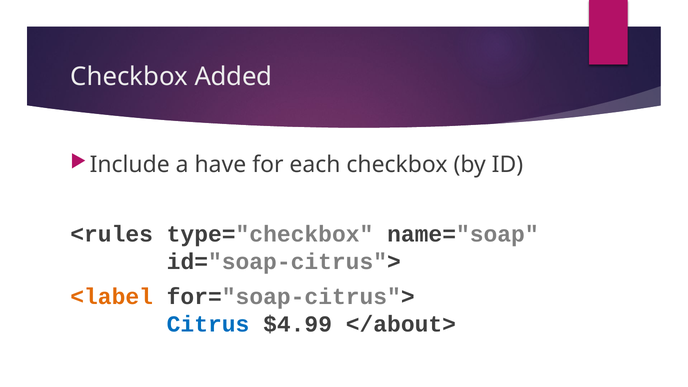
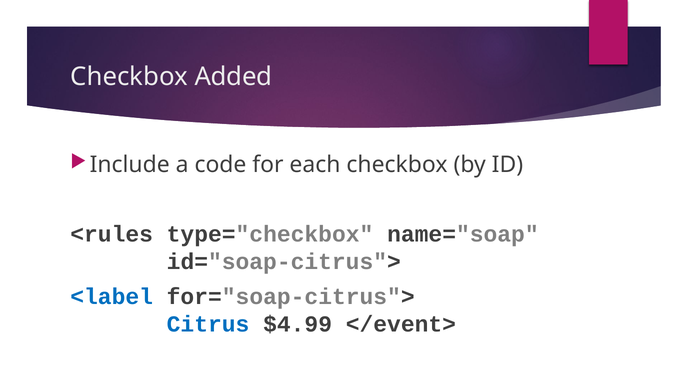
have: have -> code
<label colour: orange -> blue
</about>: </about> -> </event>
